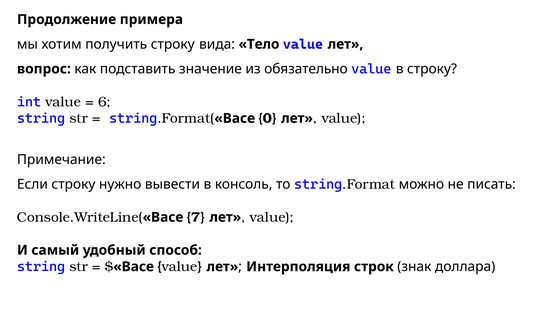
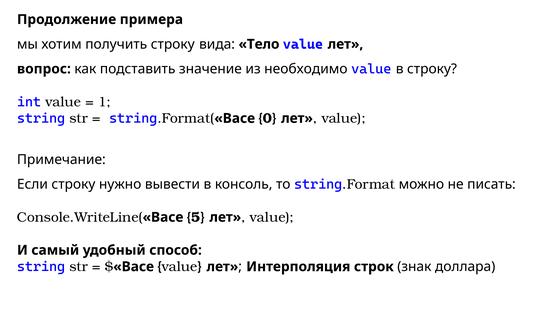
обязательно: обязательно -> необходимо
6: 6 -> 1
7: 7 -> 5
